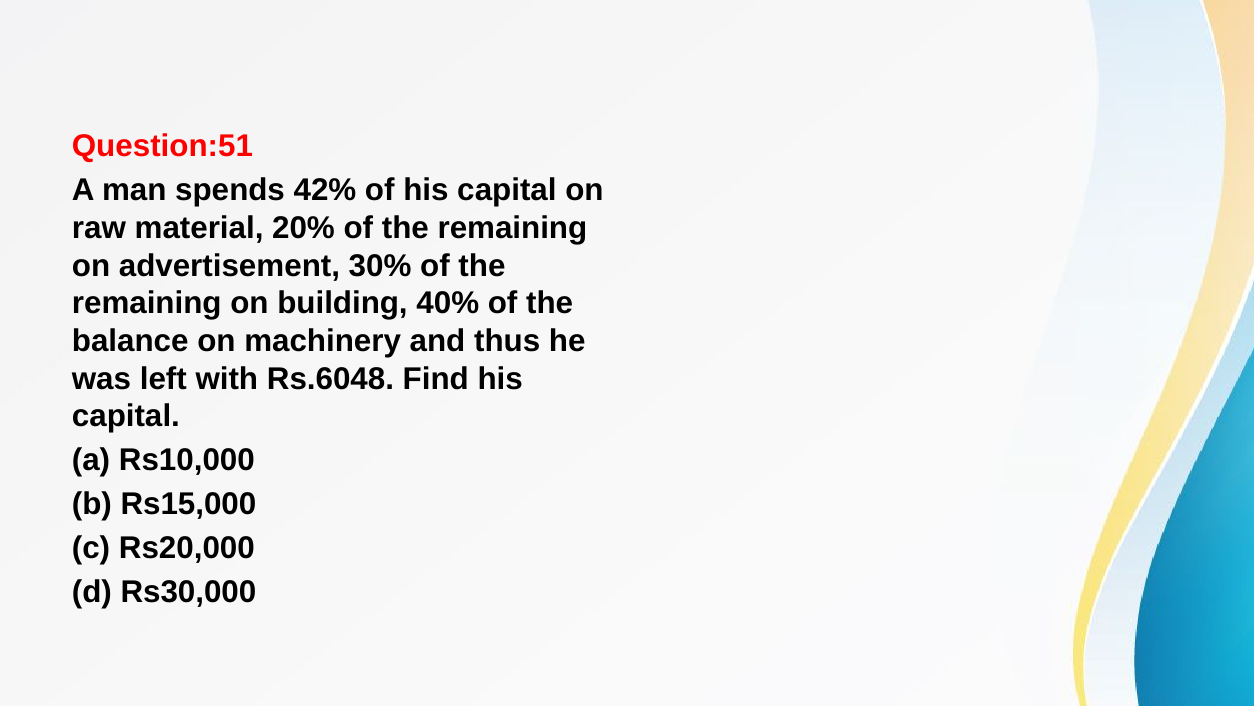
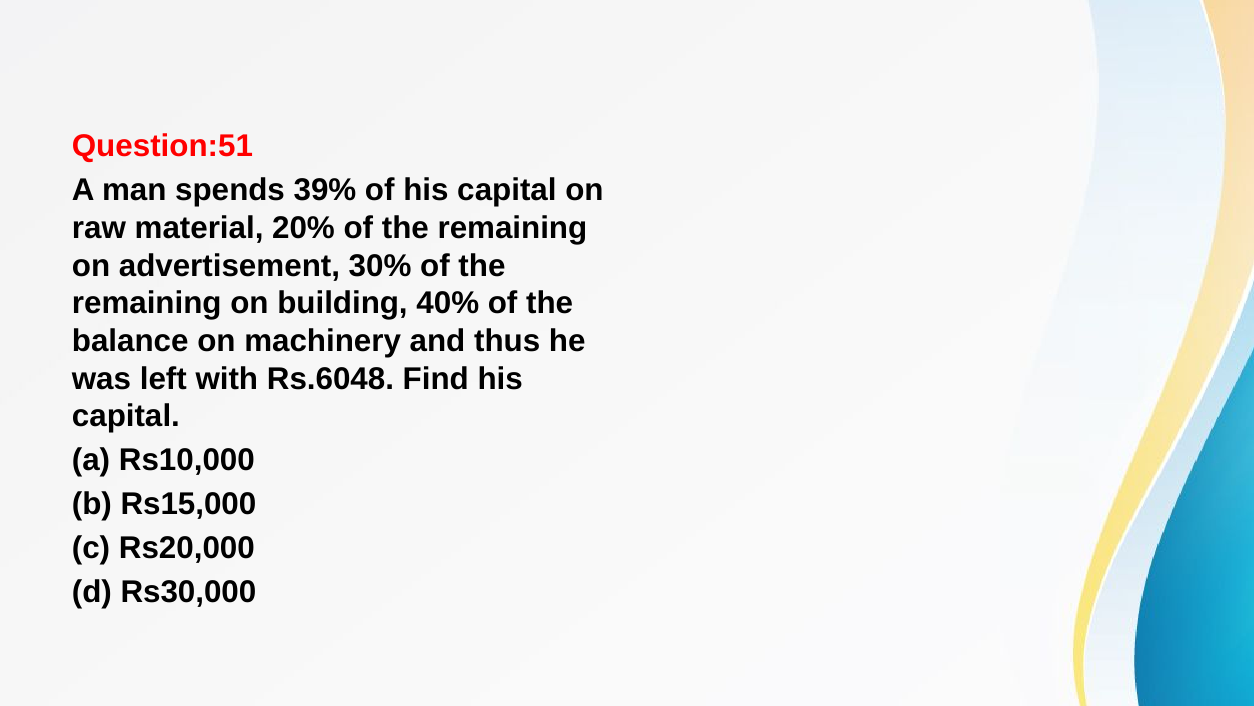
42%: 42% -> 39%
